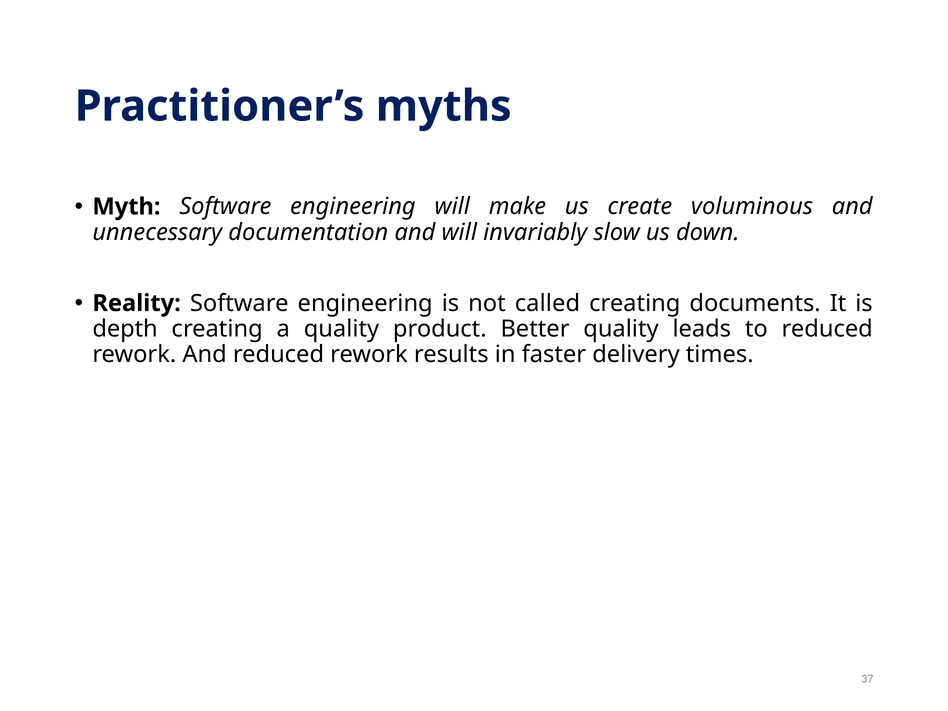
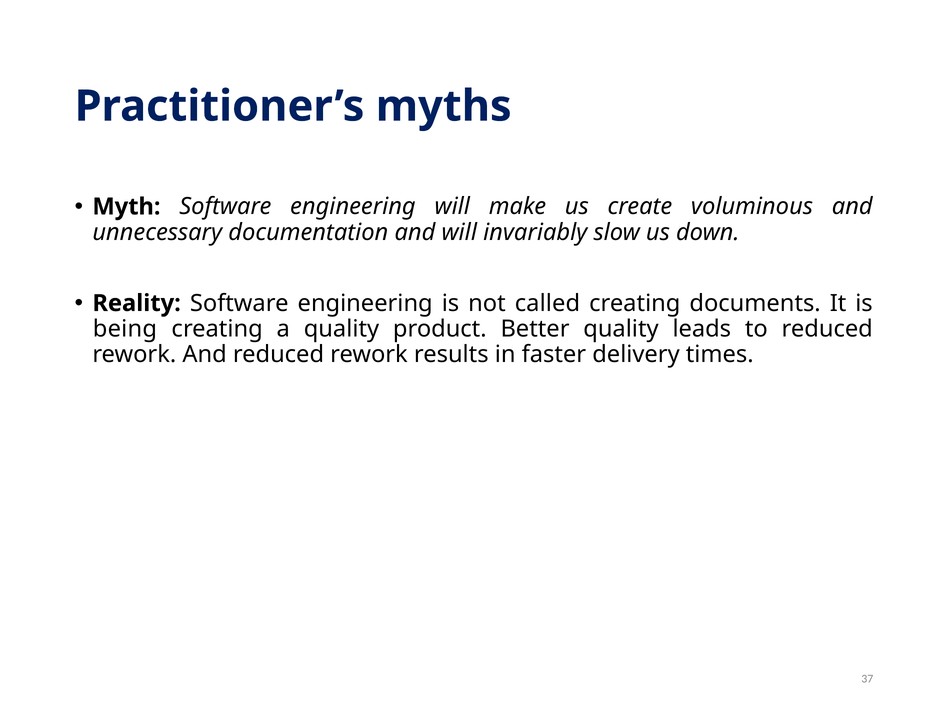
depth: depth -> being
